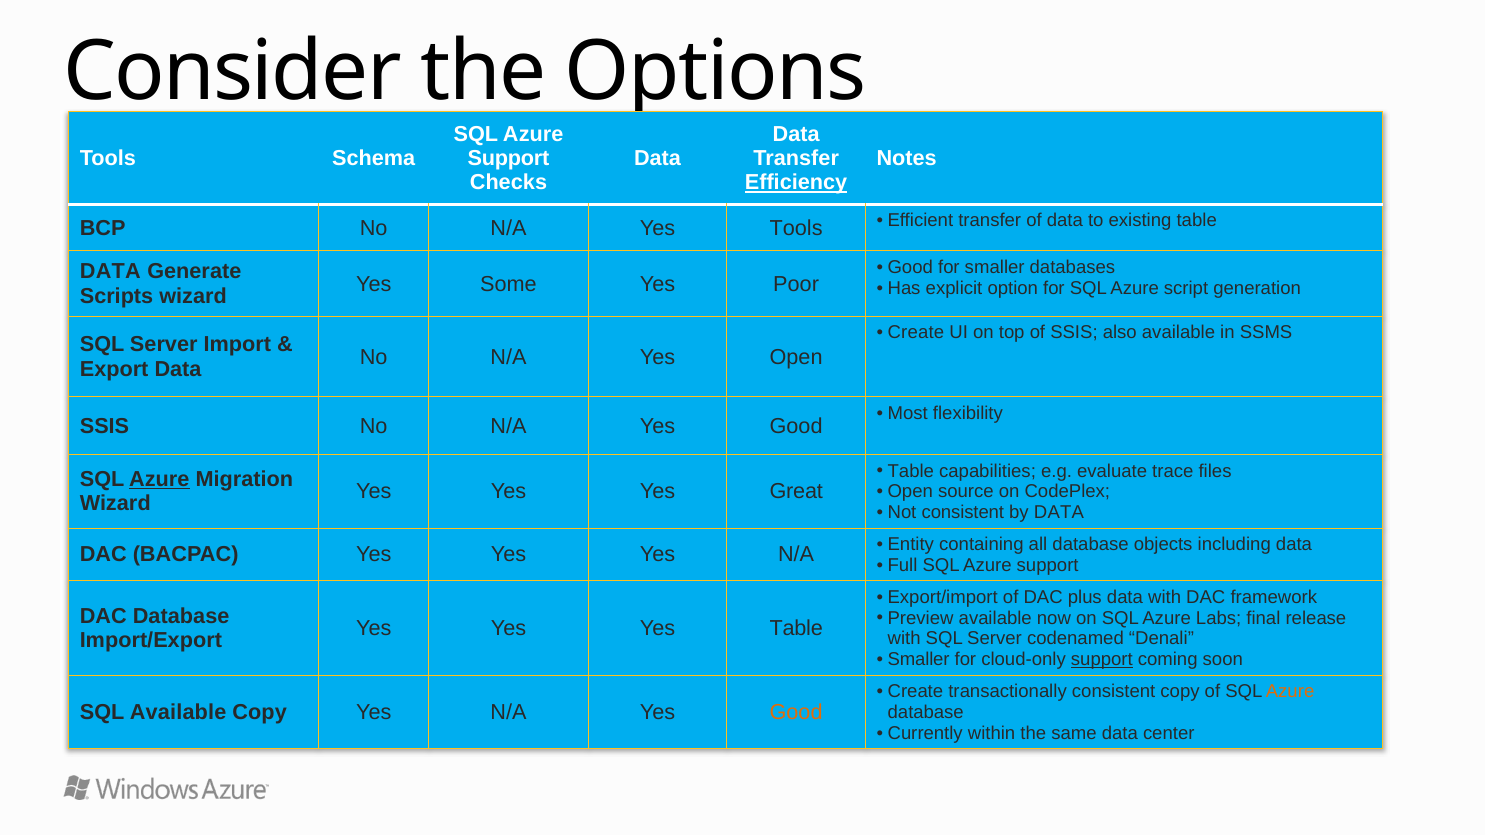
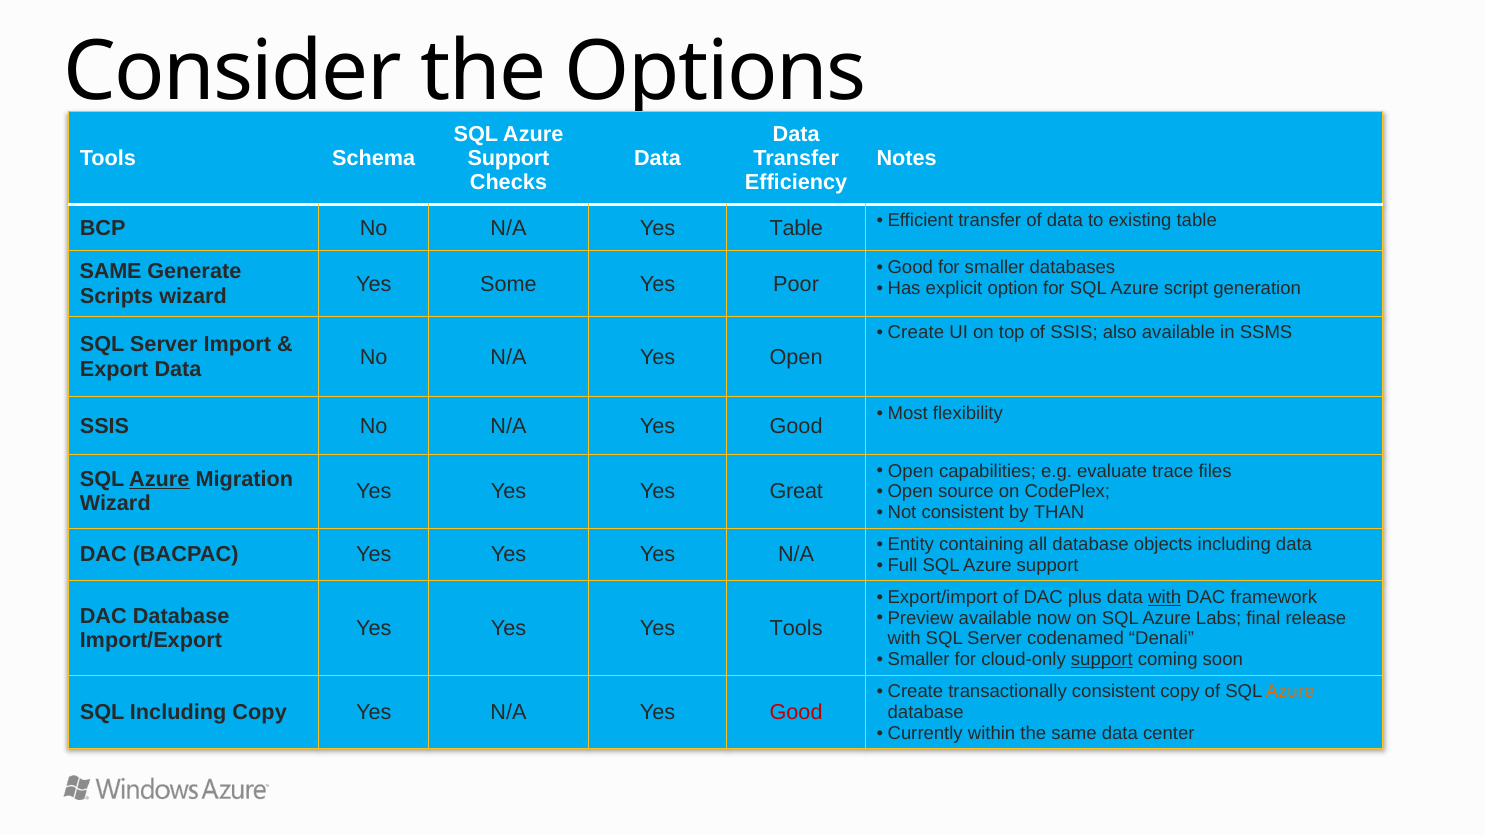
Efficiency underline: present -> none
Yes Tools: Tools -> Table
DATA at (110, 272): DATA -> SAME
Table at (911, 471): Table -> Open
by DATA: DATA -> THAN
with at (1165, 598) underline: none -> present
Yes Table: Table -> Tools
SQL Available: Available -> Including
Good at (796, 713) colour: orange -> red
